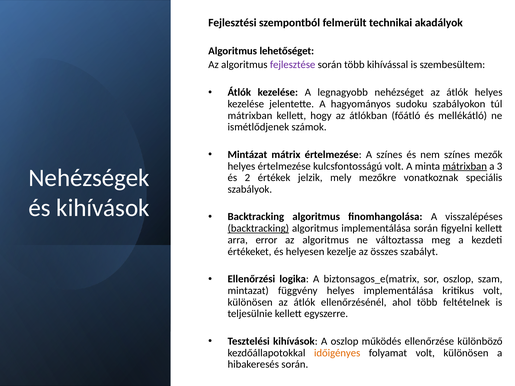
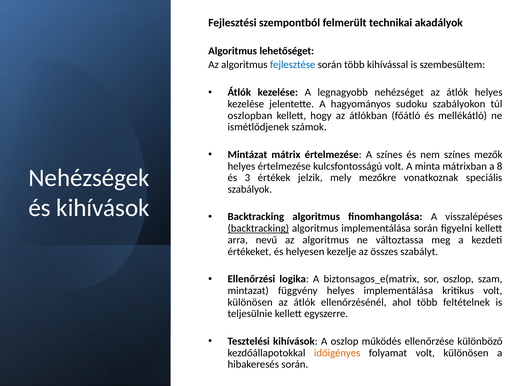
fejlesztése colour: purple -> blue
mátrixban at (250, 116): mátrixban -> oszlopban
mátrixban at (465, 166) underline: present -> none
3: 3 -> 8
2: 2 -> 3
error: error -> nevű
